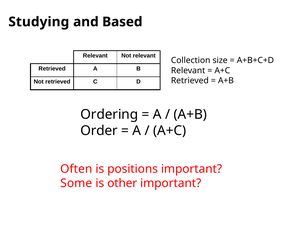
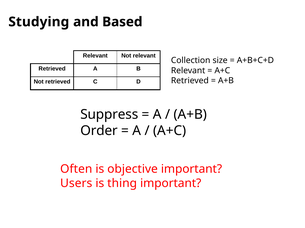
Ordering: Ordering -> Suppress
positions: positions -> objective
Some: Some -> Users
other: other -> thing
